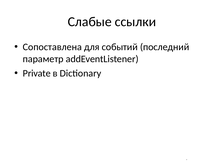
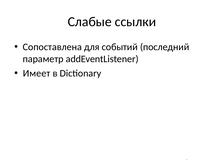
Private: Private -> Имеет
